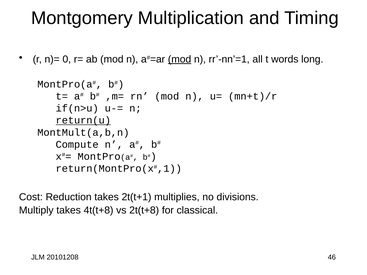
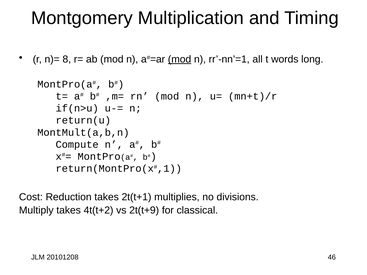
0: 0 -> 8
return(u underline: present -> none
4t(t+8: 4t(t+8 -> 4t(t+2
2t(t+8: 2t(t+8 -> 2t(t+9
